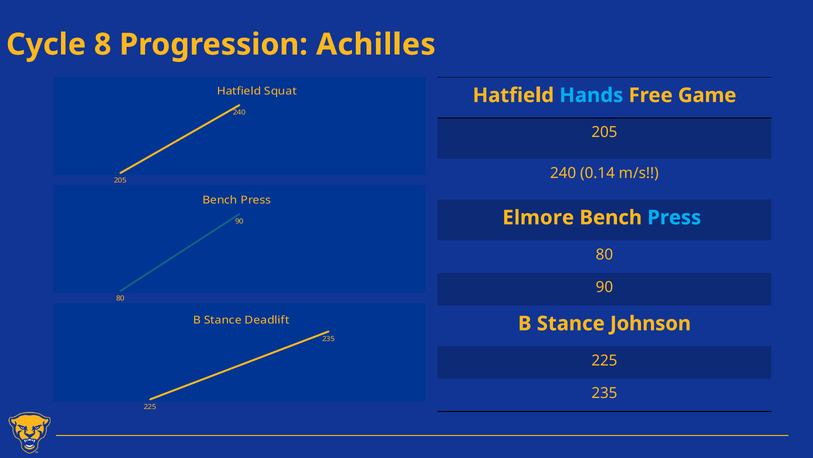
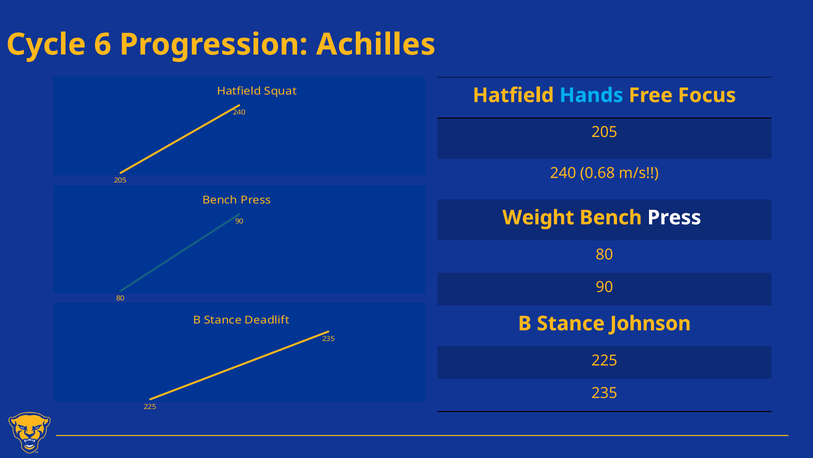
8: 8 -> 6
Game: Game -> Focus
0.14: 0.14 -> 0.68
Elmore: Elmore -> Weight
Press at (674, 217) colour: light blue -> white
